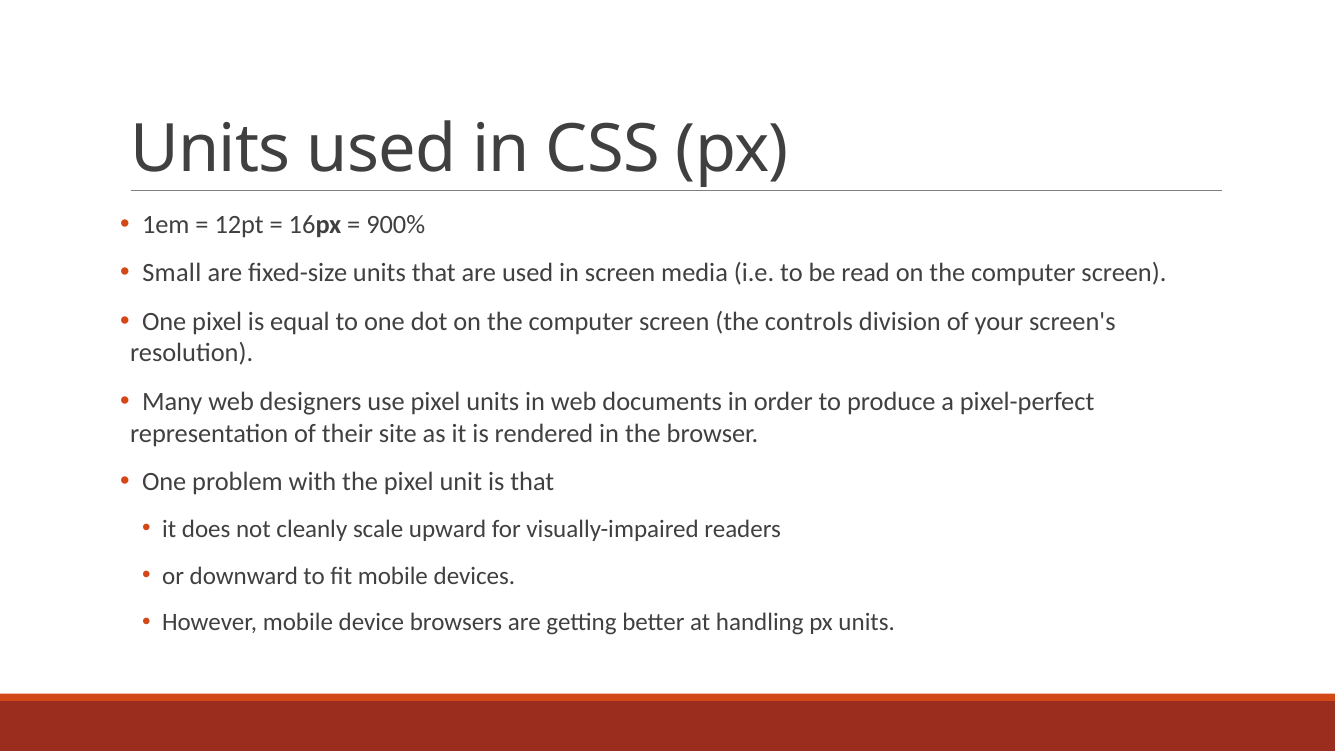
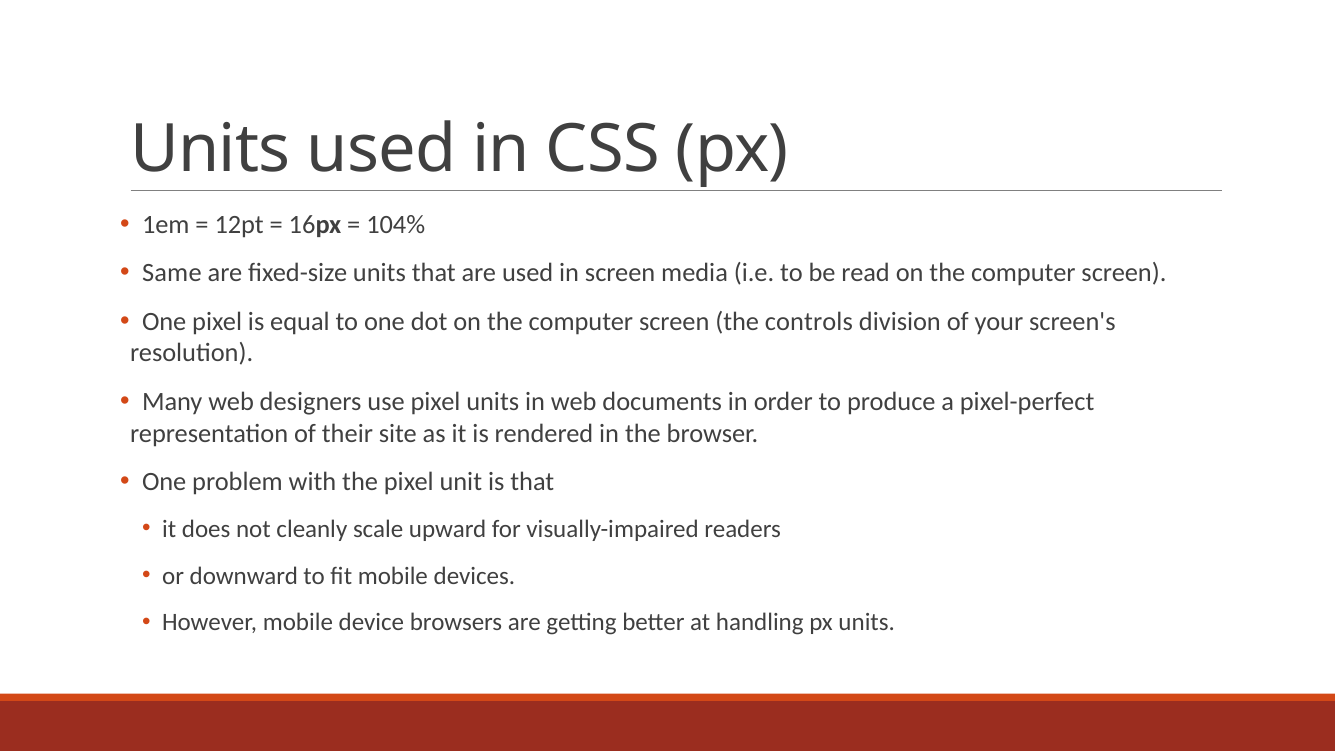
900%: 900% -> 104%
Small: Small -> Same
